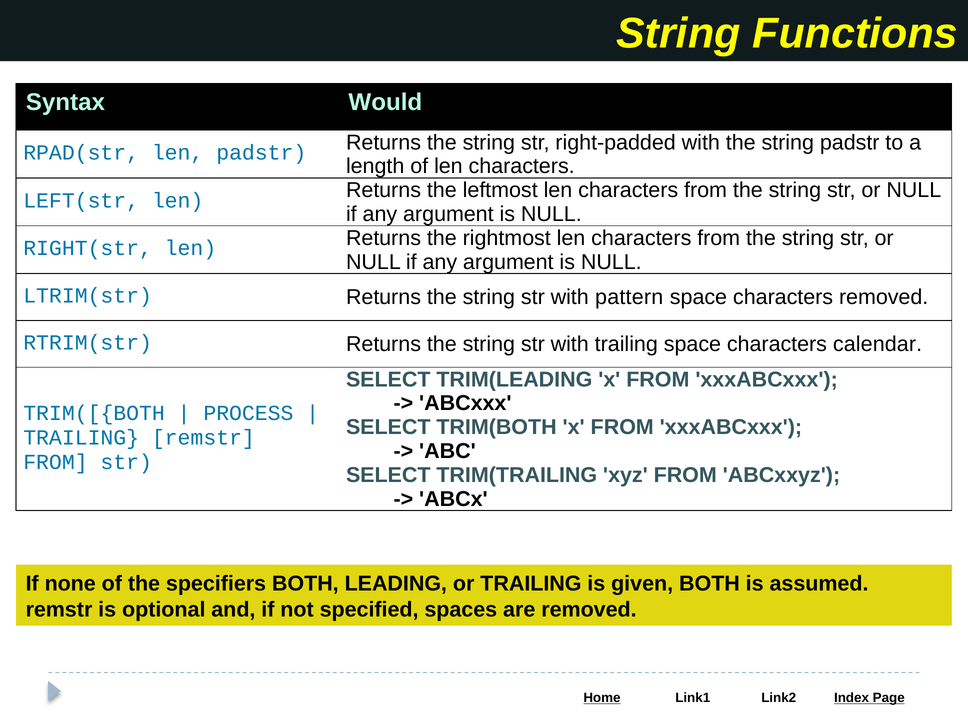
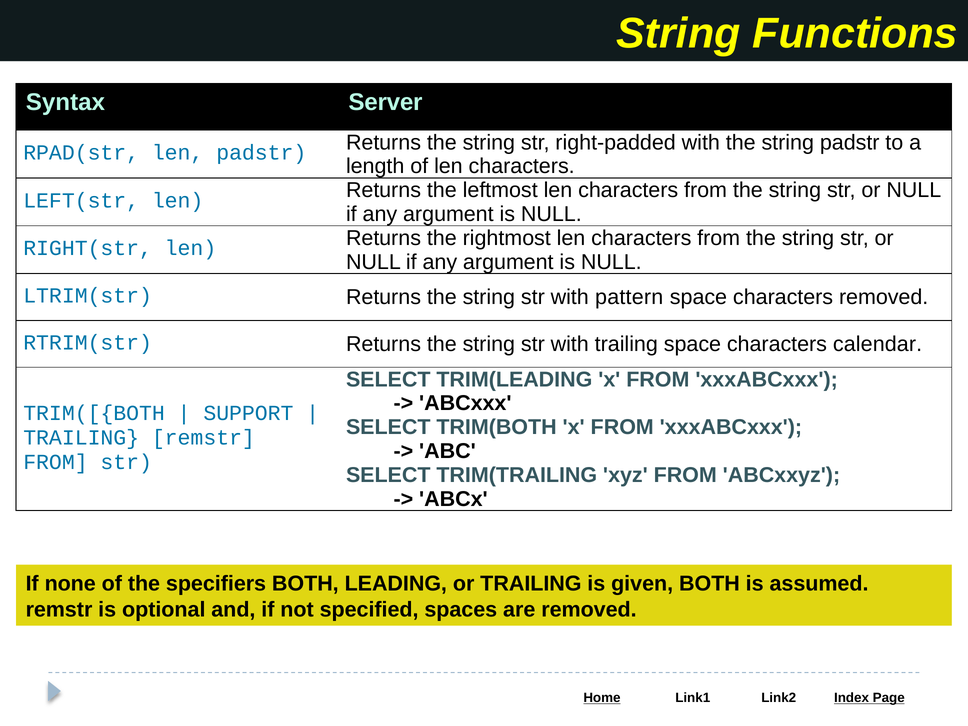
Would: Would -> Server
PROCESS: PROCESS -> SUPPORT
